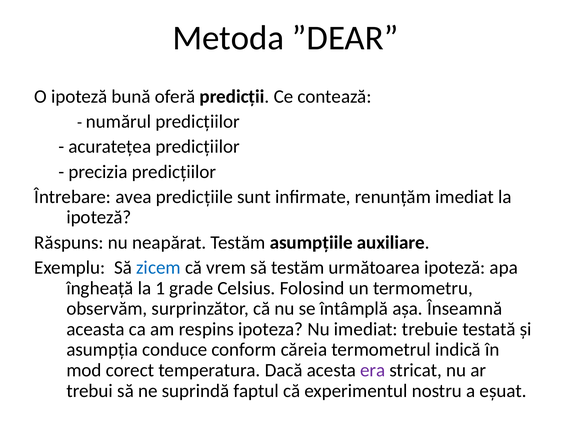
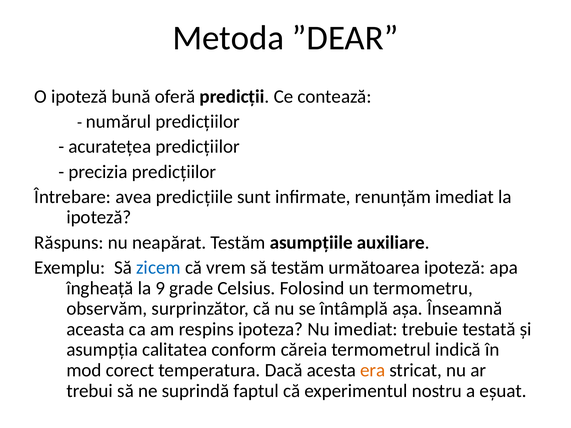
1: 1 -> 9
conduce: conduce -> calitatea
era colour: purple -> orange
